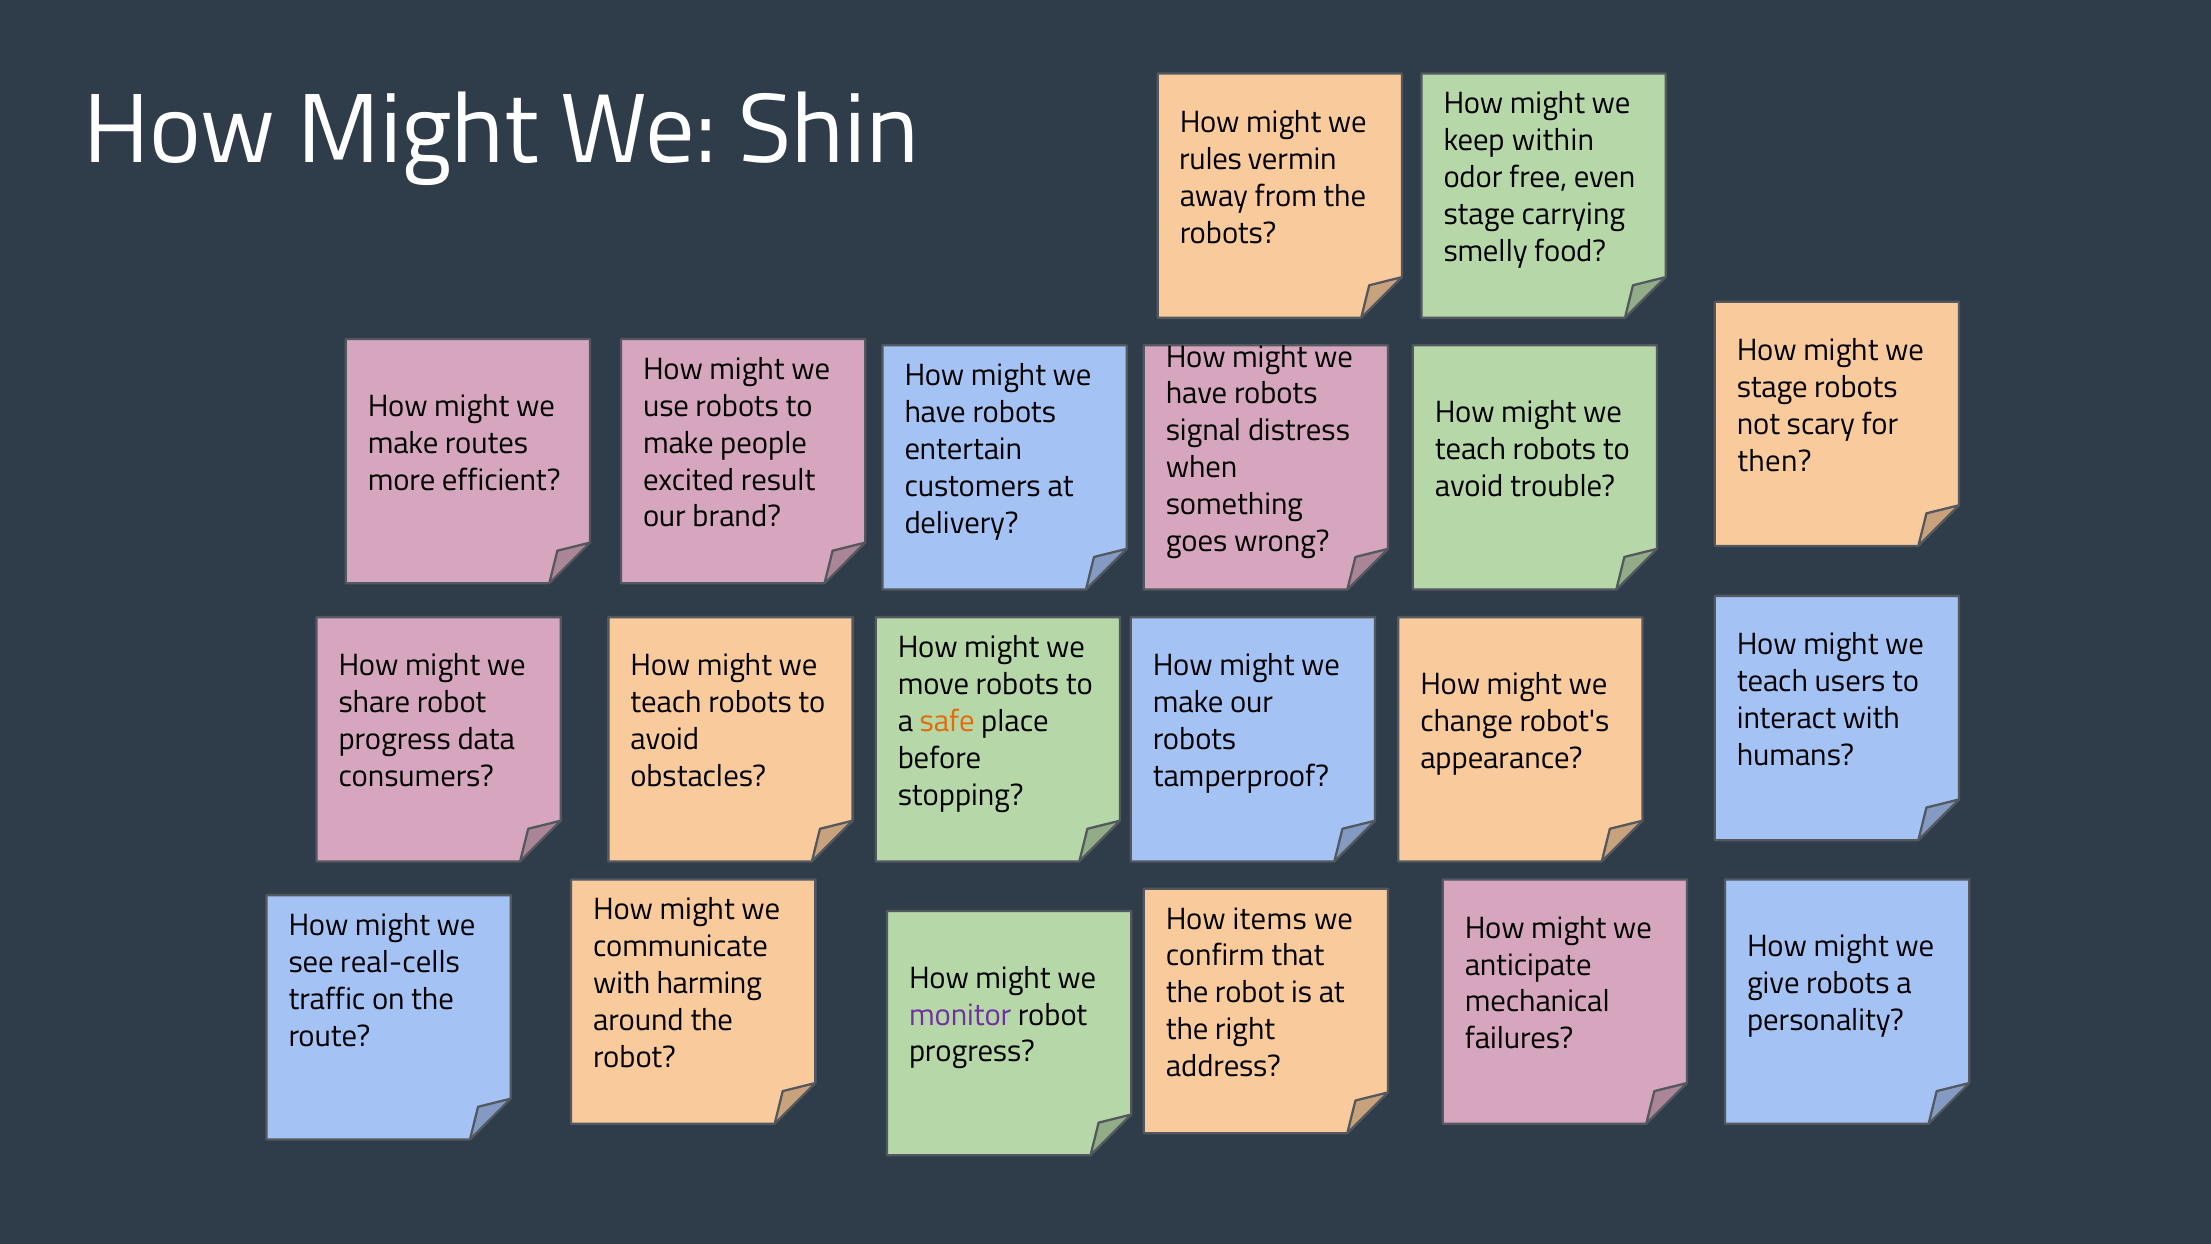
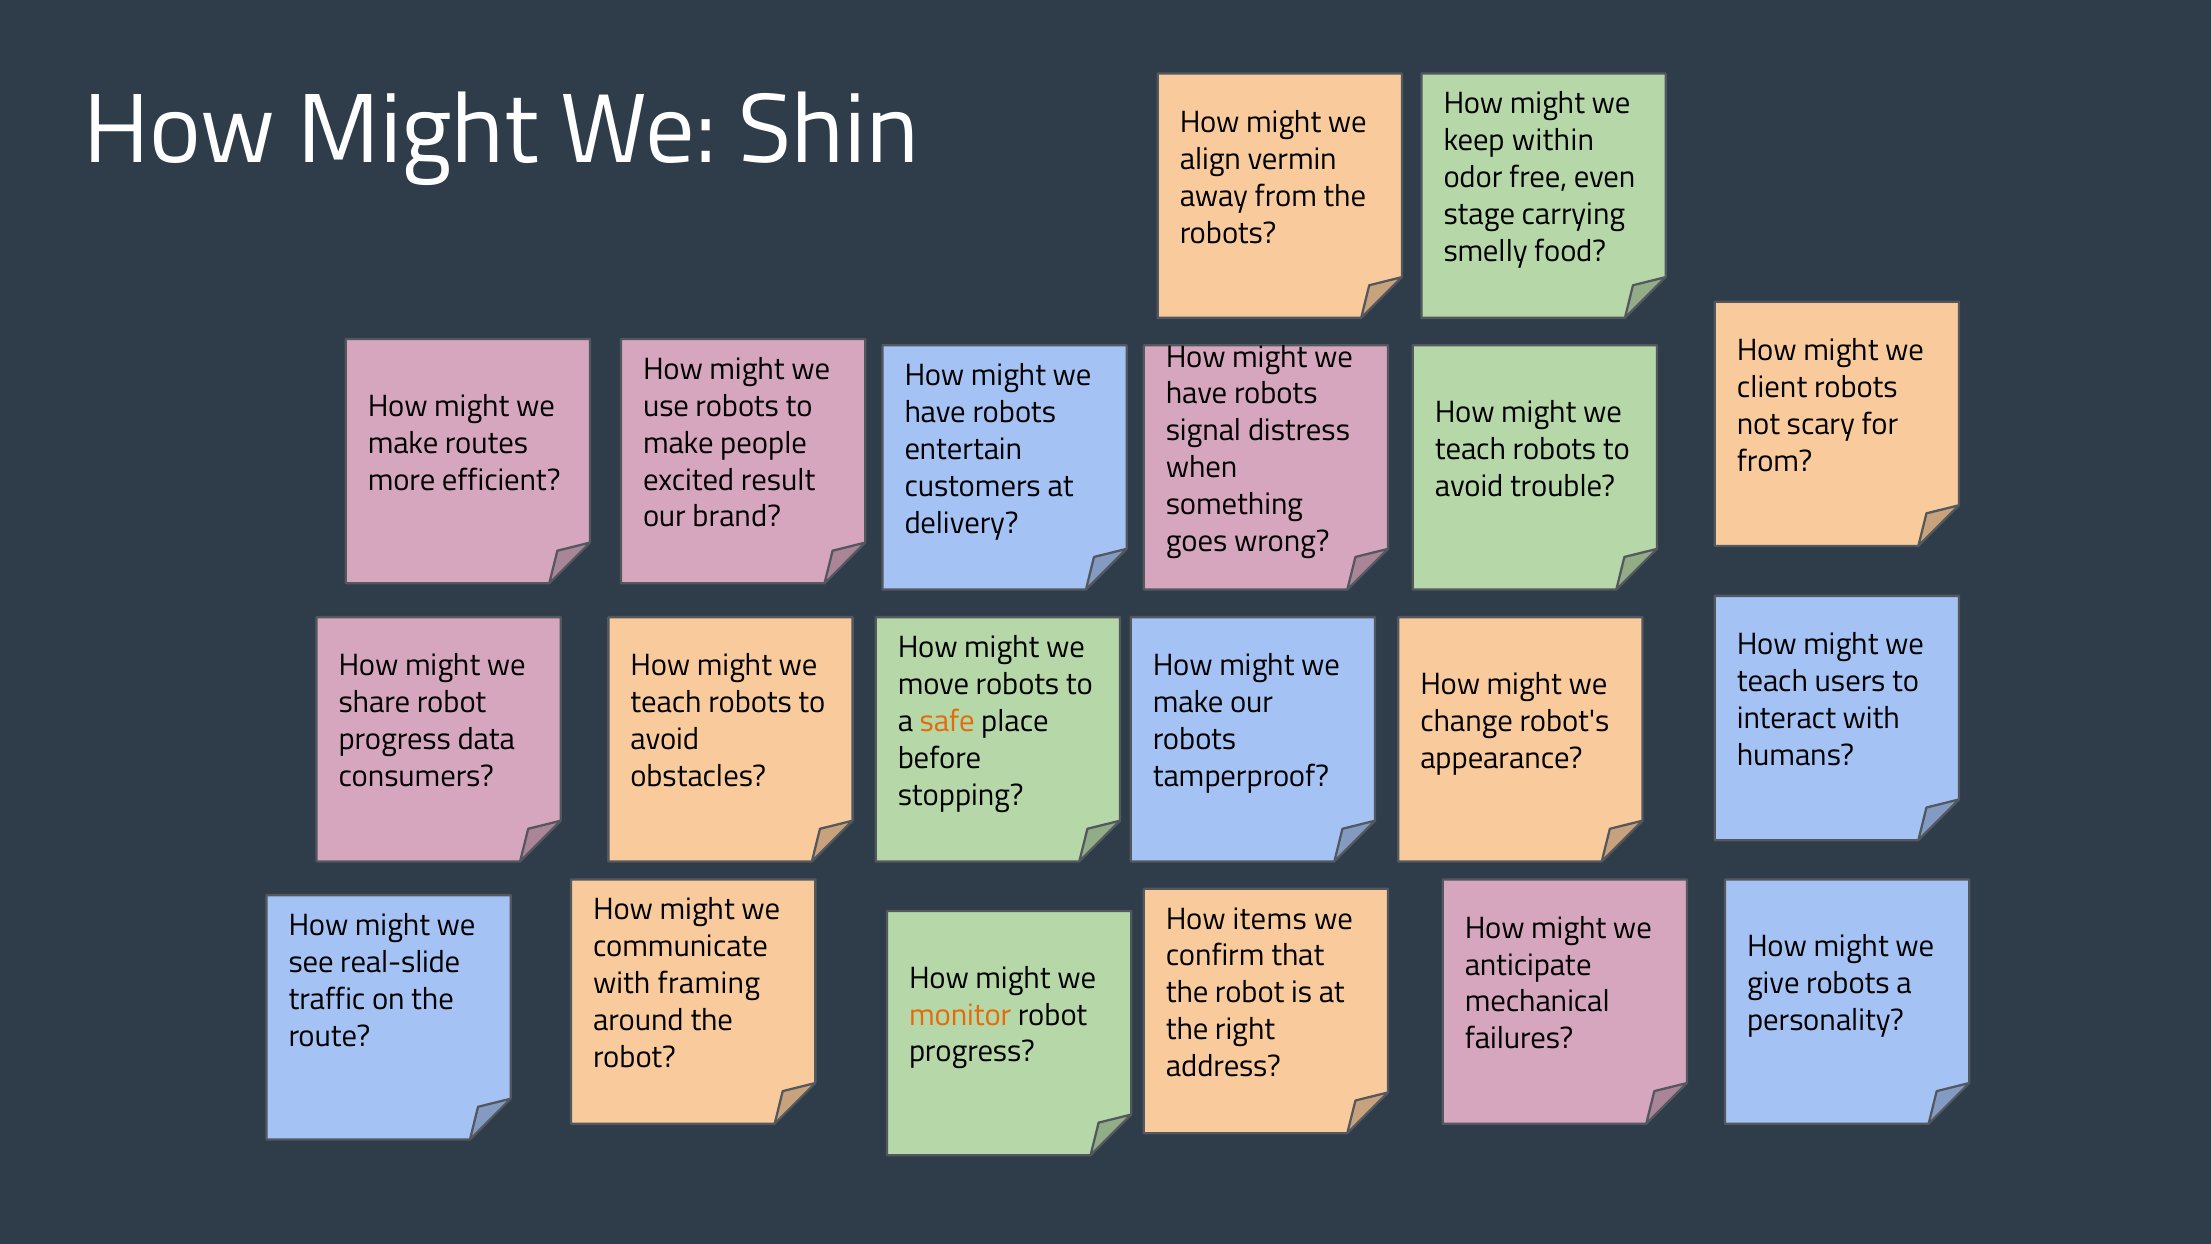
rules: rules -> align
stage at (1772, 387): stage -> client
then at (1774, 461): then -> from
real-cells: real-cells -> real-slide
harming: harming -> framing
monitor colour: purple -> orange
